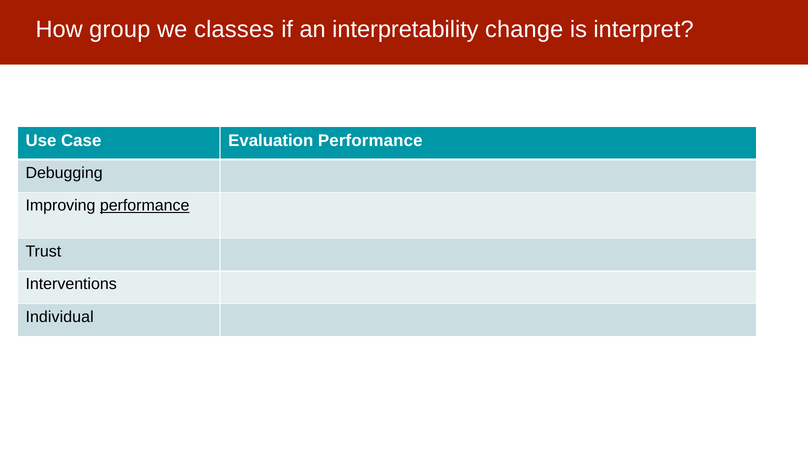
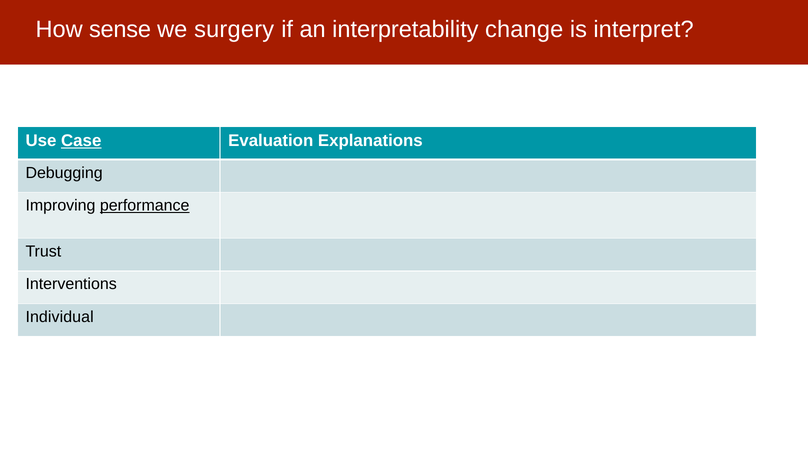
group: group -> sense
classes: classes -> surgery
Case underline: none -> present
Evaluation Performance: Performance -> Explanations
